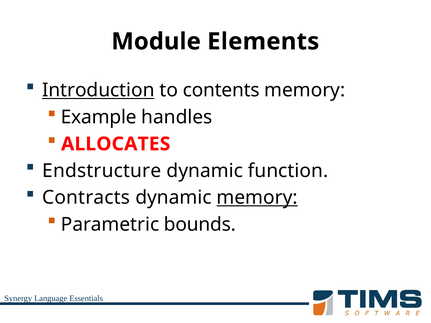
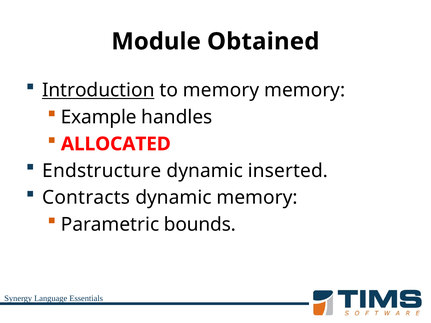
Elements: Elements -> Obtained
to contents: contents -> memory
ALLOCATES: ALLOCATES -> ALLOCATED
function: function -> inserted
memory at (257, 198) underline: present -> none
